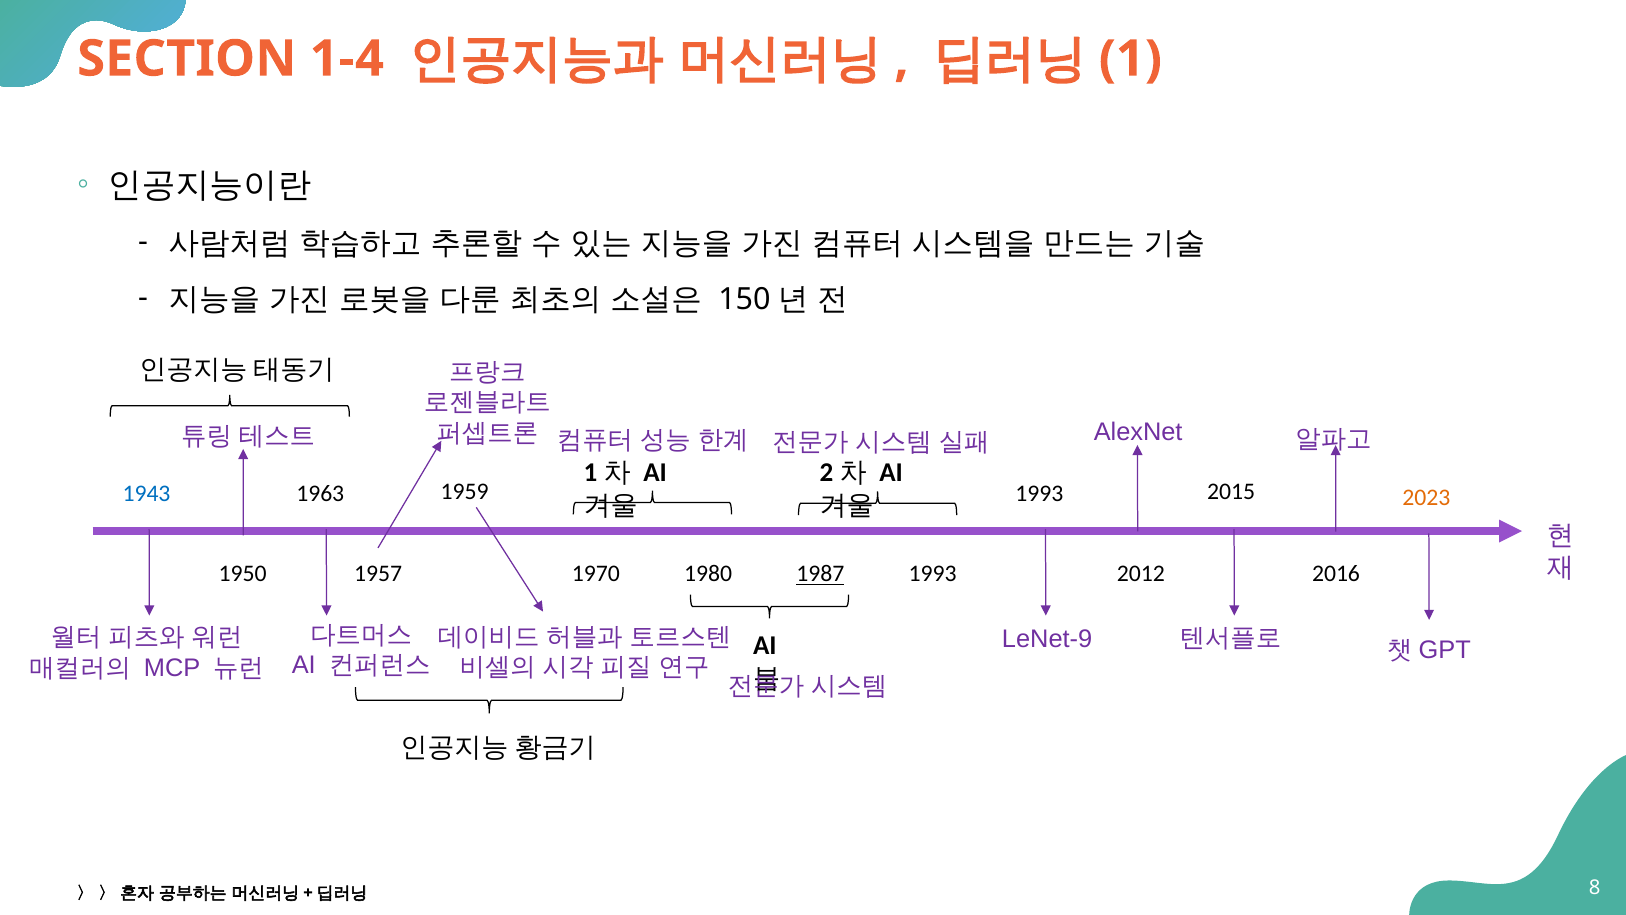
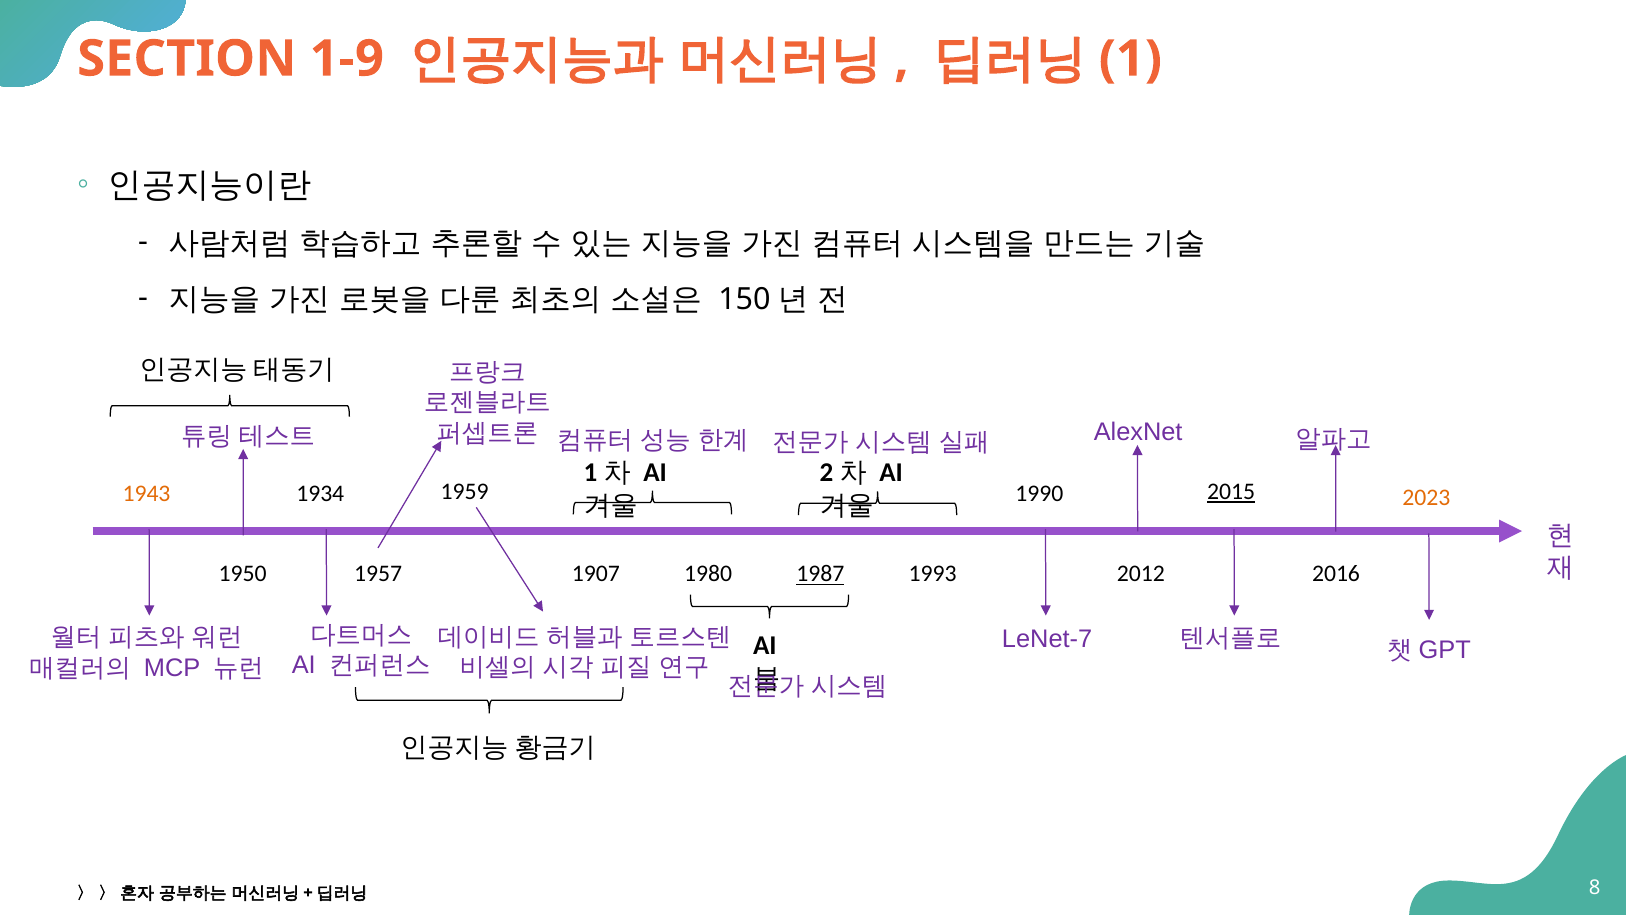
1-4: 1-4 -> 1-9
2015 underline: none -> present
1943 colour: blue -> orange
1963: 1963 -> 1934
1993 at (1039, 494): 1993 -> 1990
1970: 1970 -> 1907
LeNet-9: LeNet-9 -> LeNet-7
